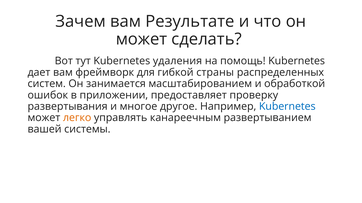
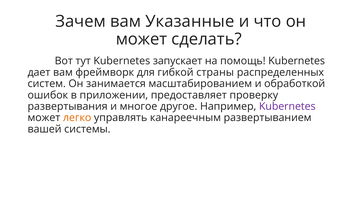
Результате: Результате -> Указанные
удаления: удаления -> запускает
Kubernetes at (287, 107) colour: blue -> purple
